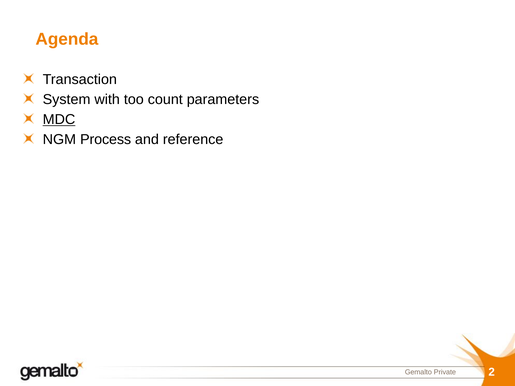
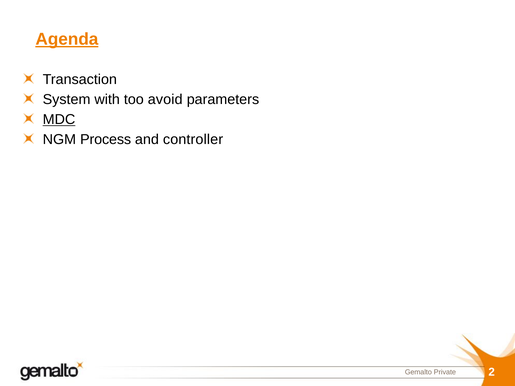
Agenda underline: none -> present
count: count -> avoid
reference: reference -> controller
